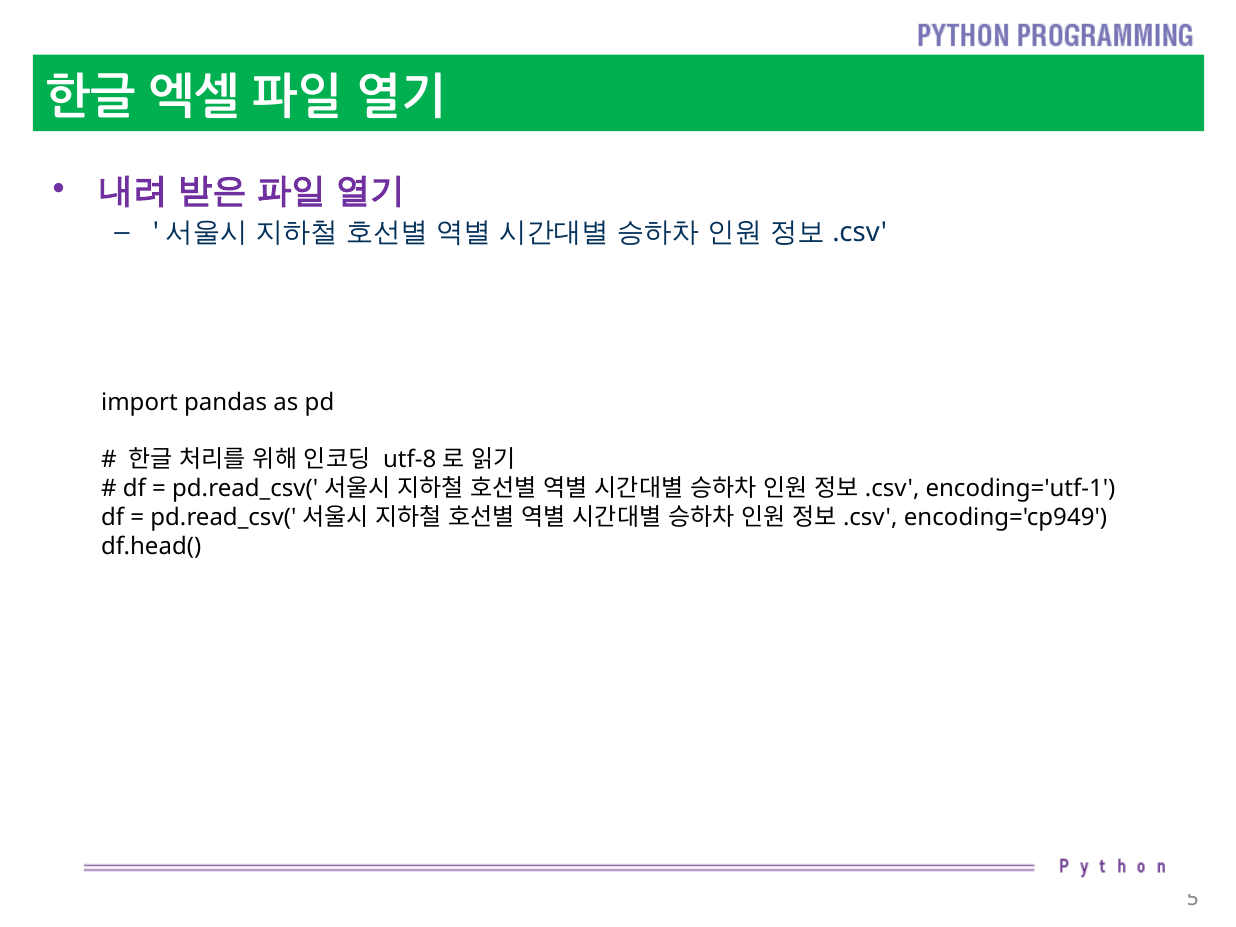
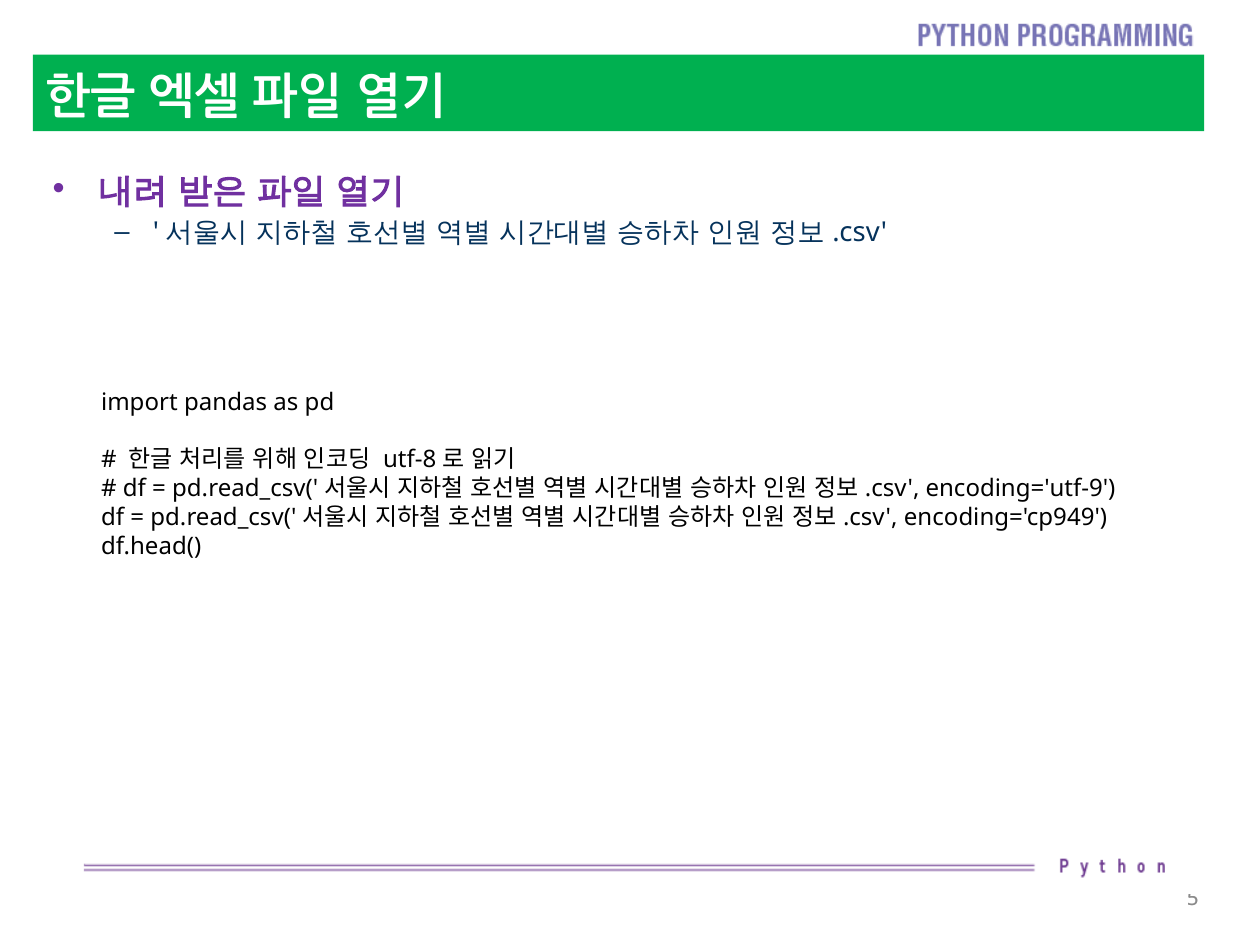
encoding='utf-1: encoding='utf-1 -> encoding='utf-9
